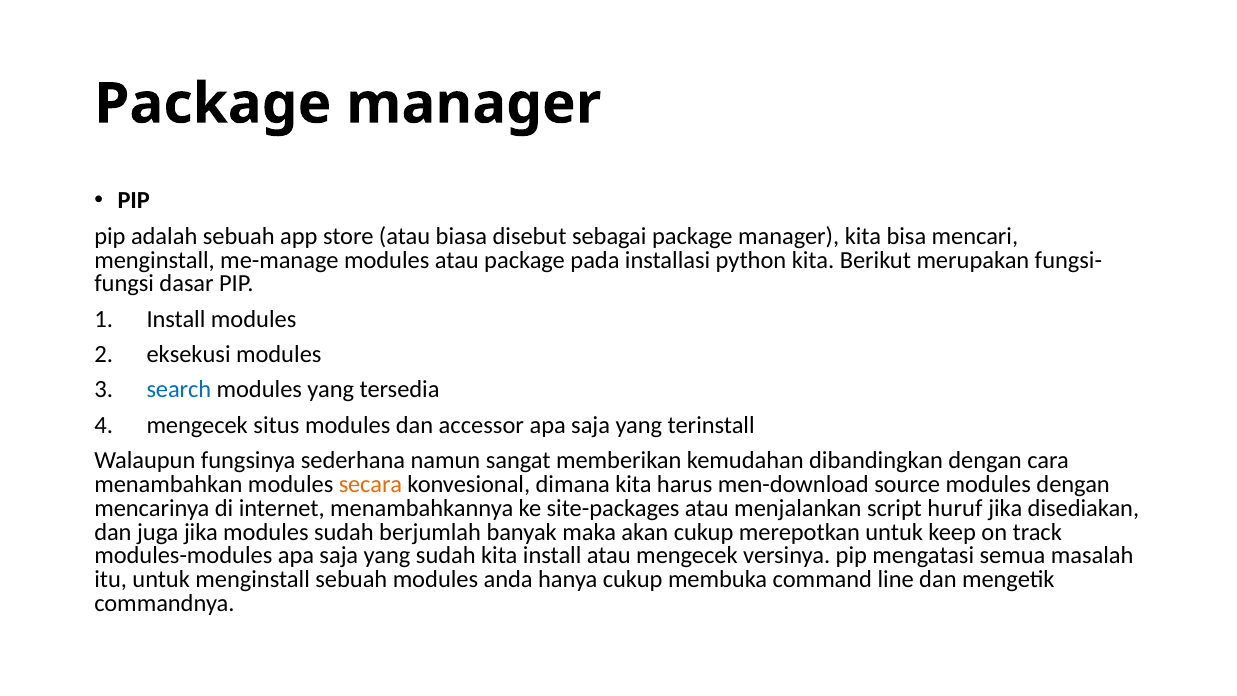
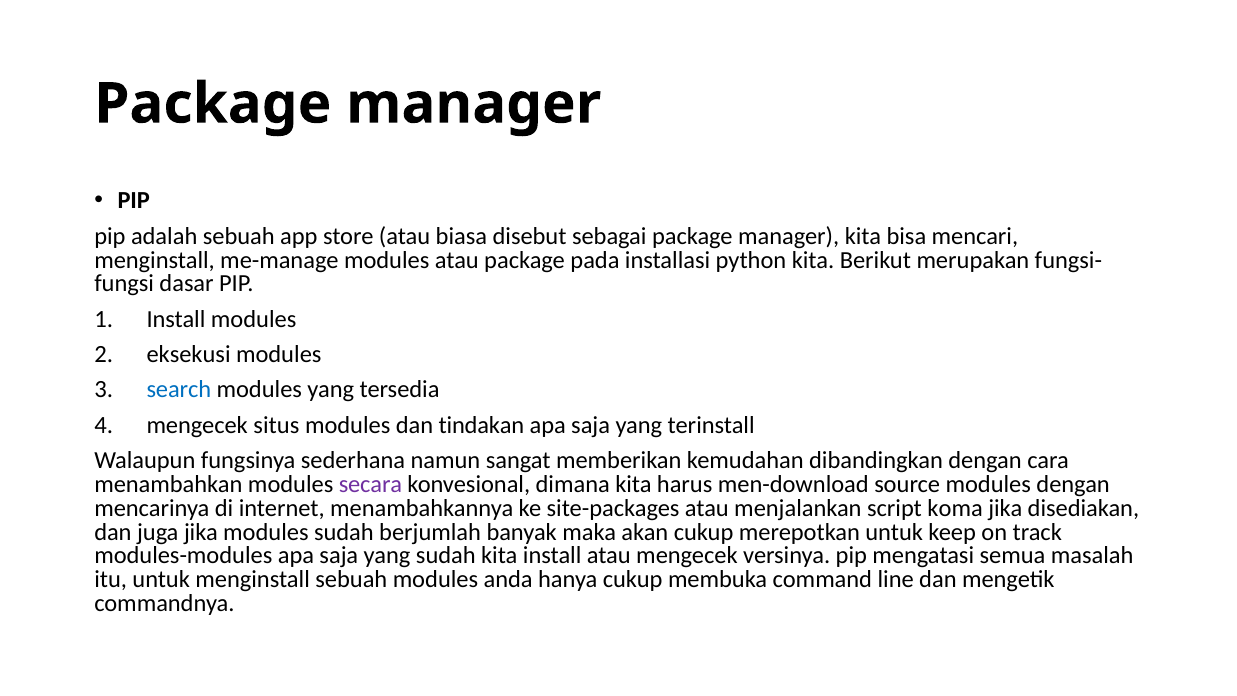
accessor: accessor -> tindakan
secara colour: orange -> purple
huruf: huruf -> koma
